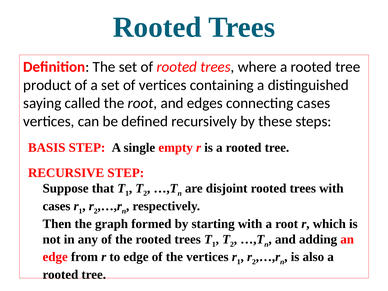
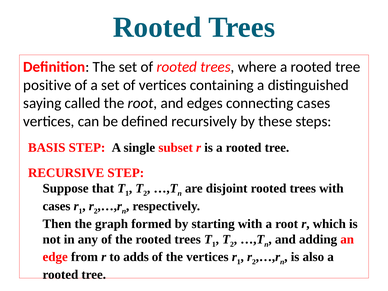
product: product -> positive
empty: empty -> subset
to edge: edge -> adds
